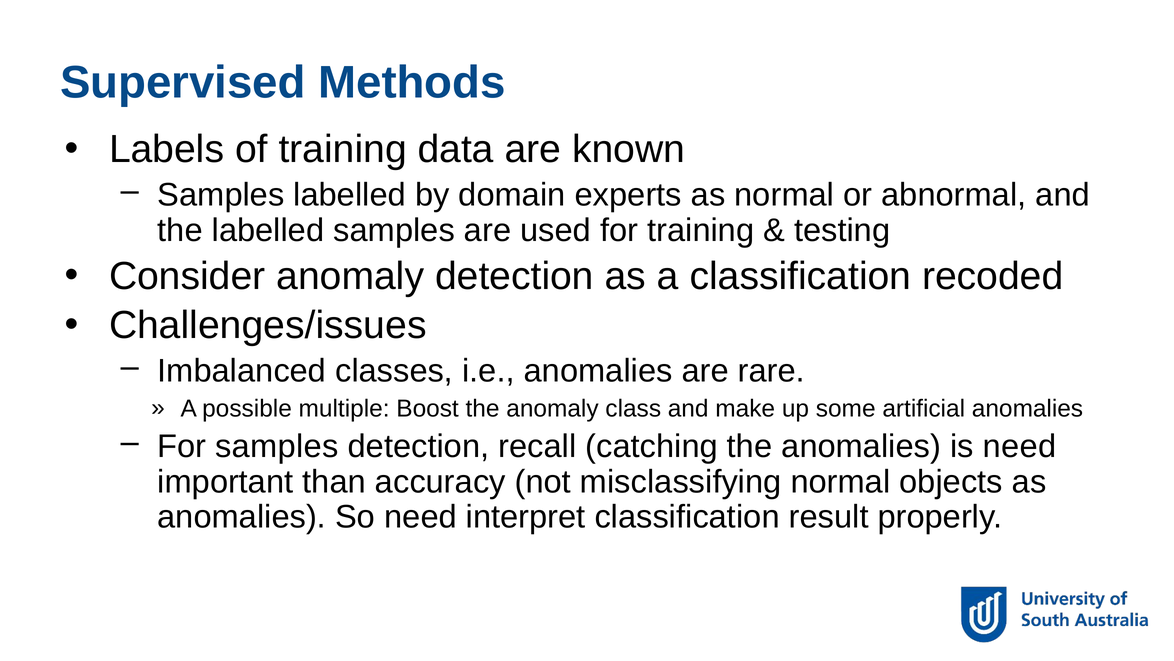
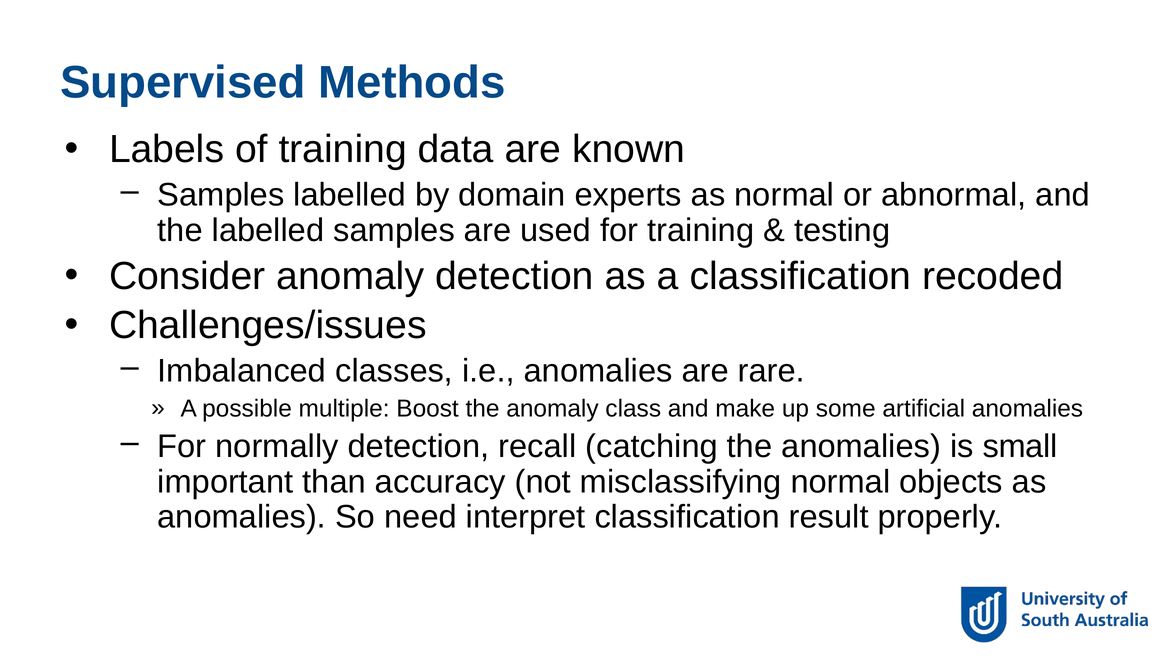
For samples: samples -> normally
is need: need -> small
